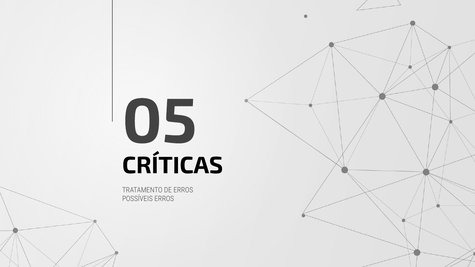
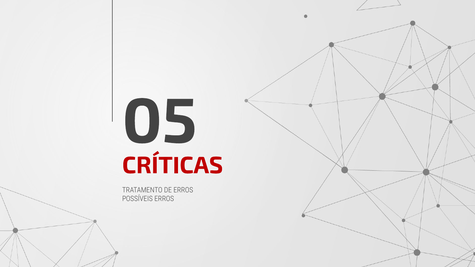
CRÍTICAS colour: black -> red
